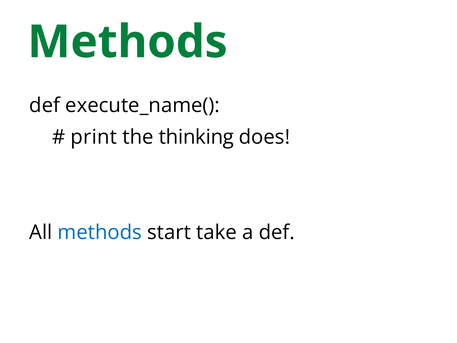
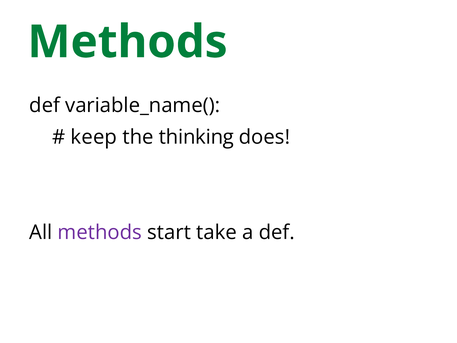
execute_name(: execute_name( -> variable_name(
print: print -> keep
methods at (100, 232) colour: blue -> purple
